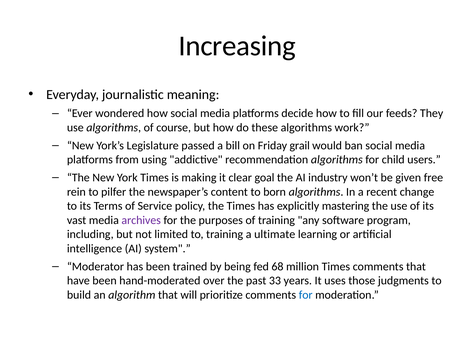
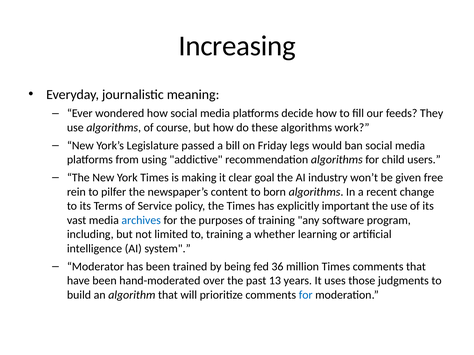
grail: grail -> legs
mastering: mastering -> important
archives colour: purple -> blue
ultimate: ultimate -> whether
68: 68 -> 36
33: 33 -> 13
